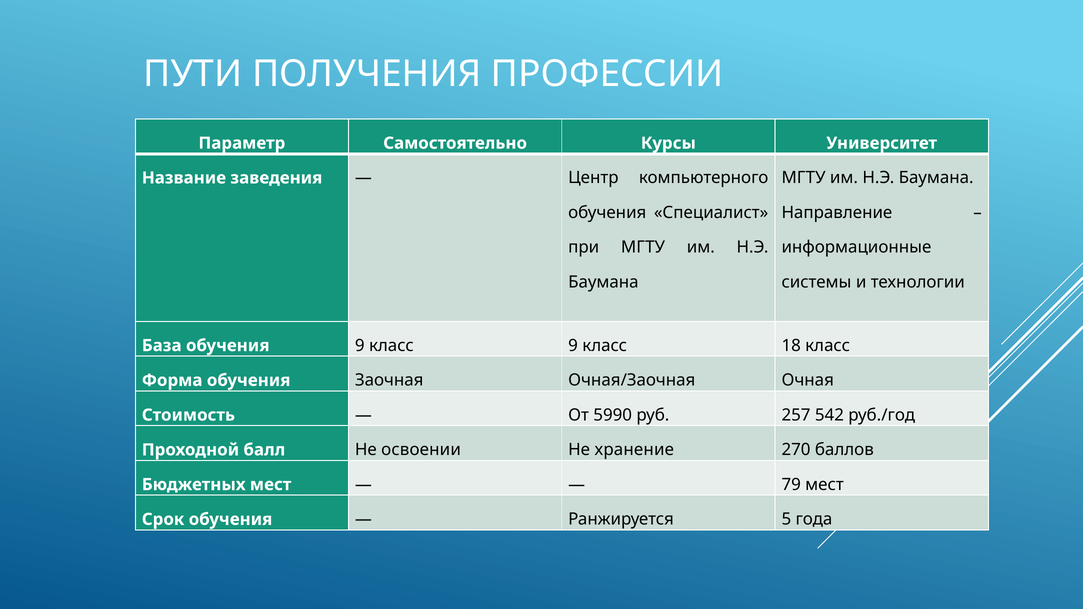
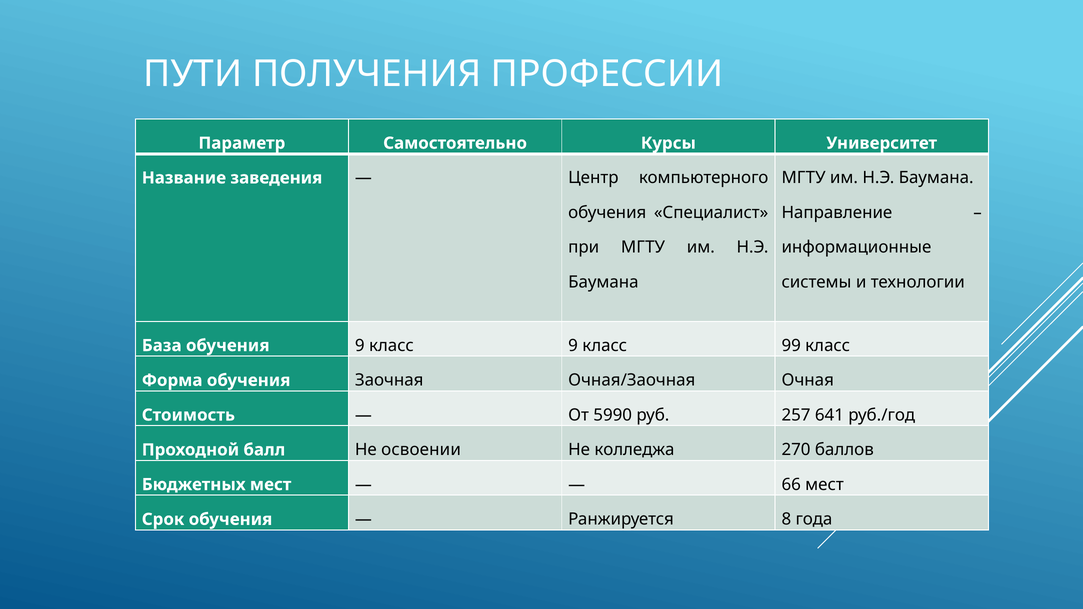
18: 18 -> 99
542: 542 -> 641
хранение: хранение -> колледжа
79: 79 -> 66
5: 5 -> 8
